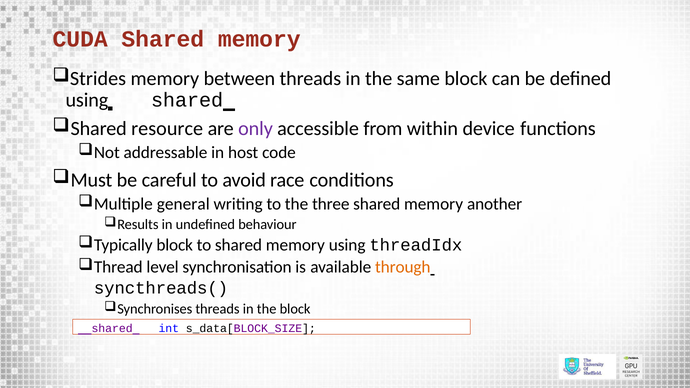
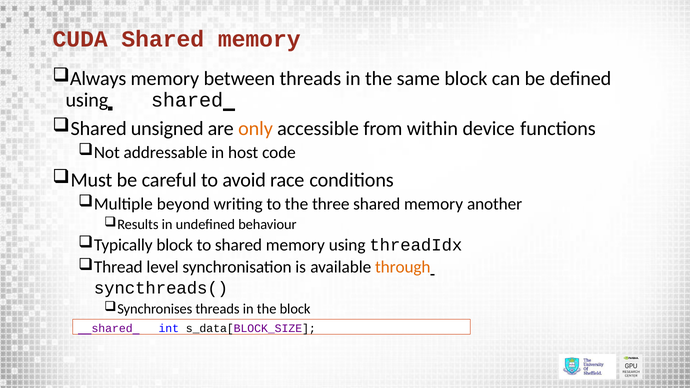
Strides: Strides -> Always
resource: resource -> unsigned
only colour: purple -> orange
general: general -> beyond
